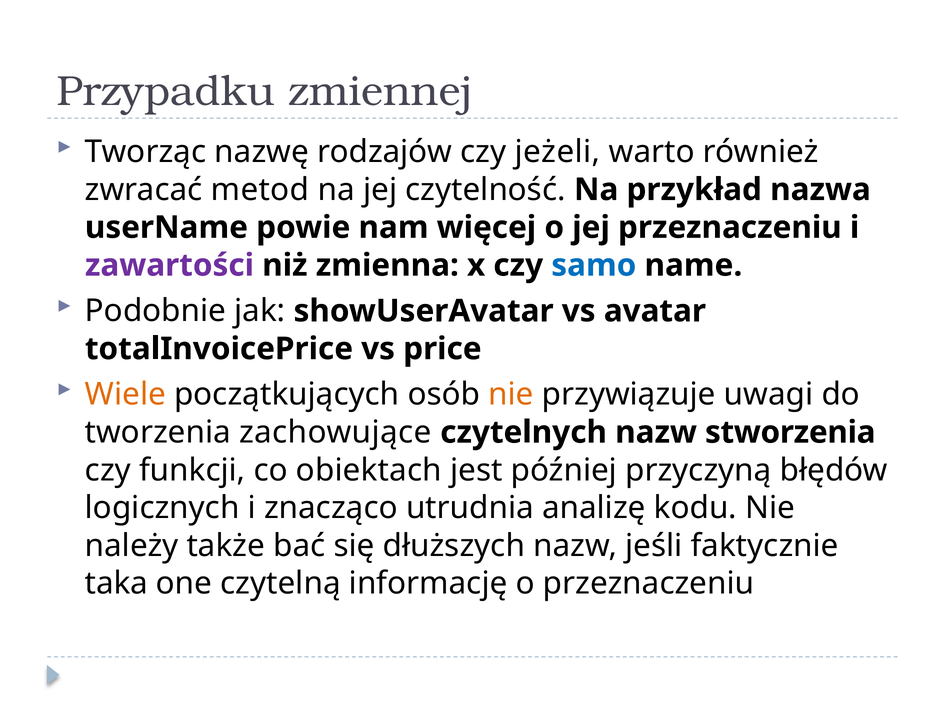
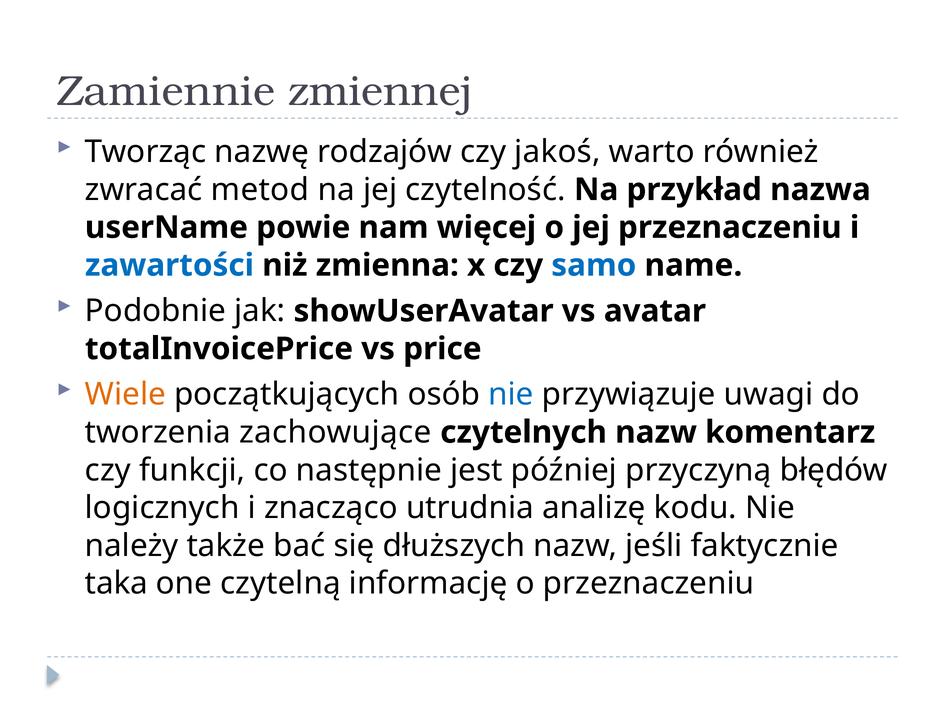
Przypadku: Przypadku -> Zamiennie
jeżeli: jeżeli -> jakoś
zawartości colour: purple -> blue
nie at (511, 394) colour: orange -> blue
stworzenia: stworzenia -> komentarz
obiektach: obiektach -> następnie
